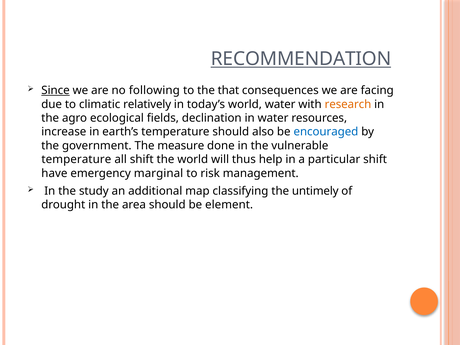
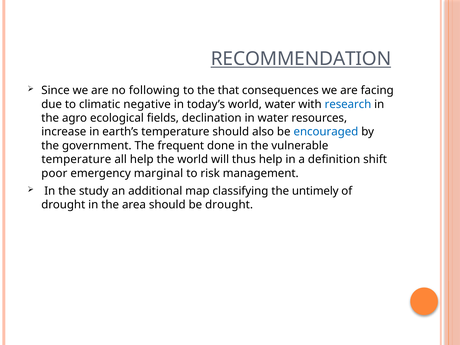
Since underline: present -> none
relatively: relatively -> negative
research colour: orange -> blue
measure: measure -> frequent
all shift: shift -> help
particular: particular -> deﬁnition
have: have -> poor
be element: element -> drought
